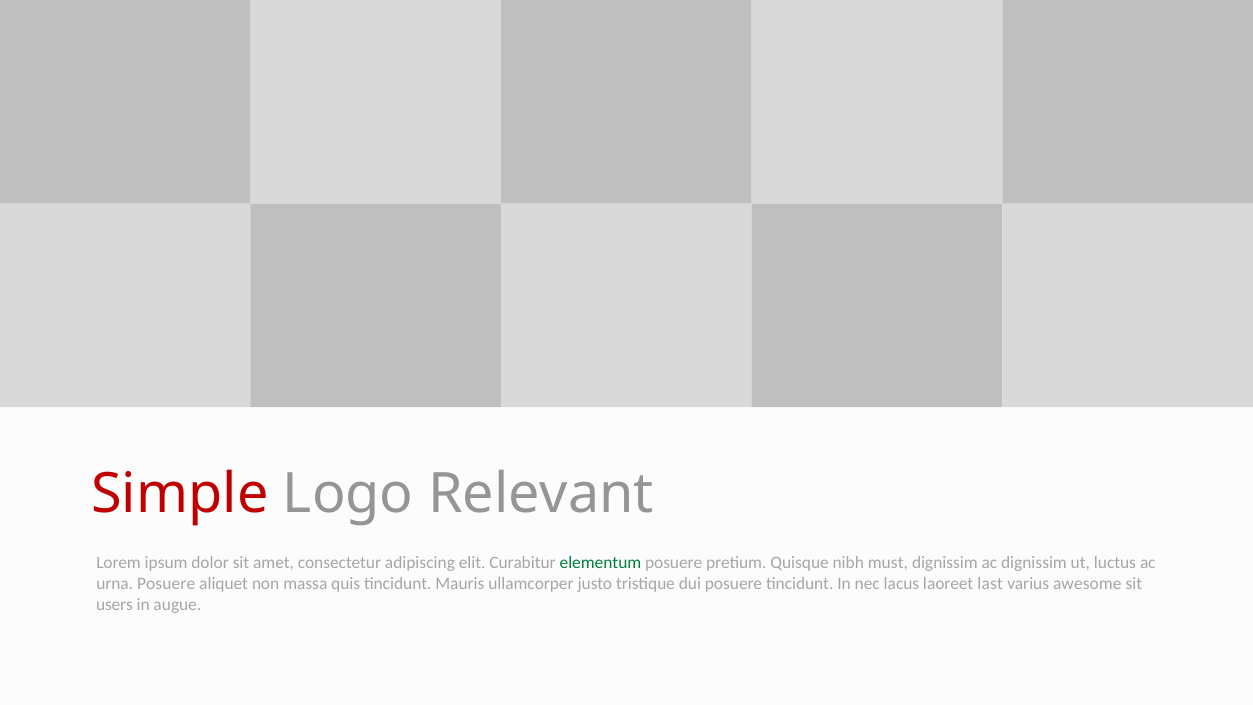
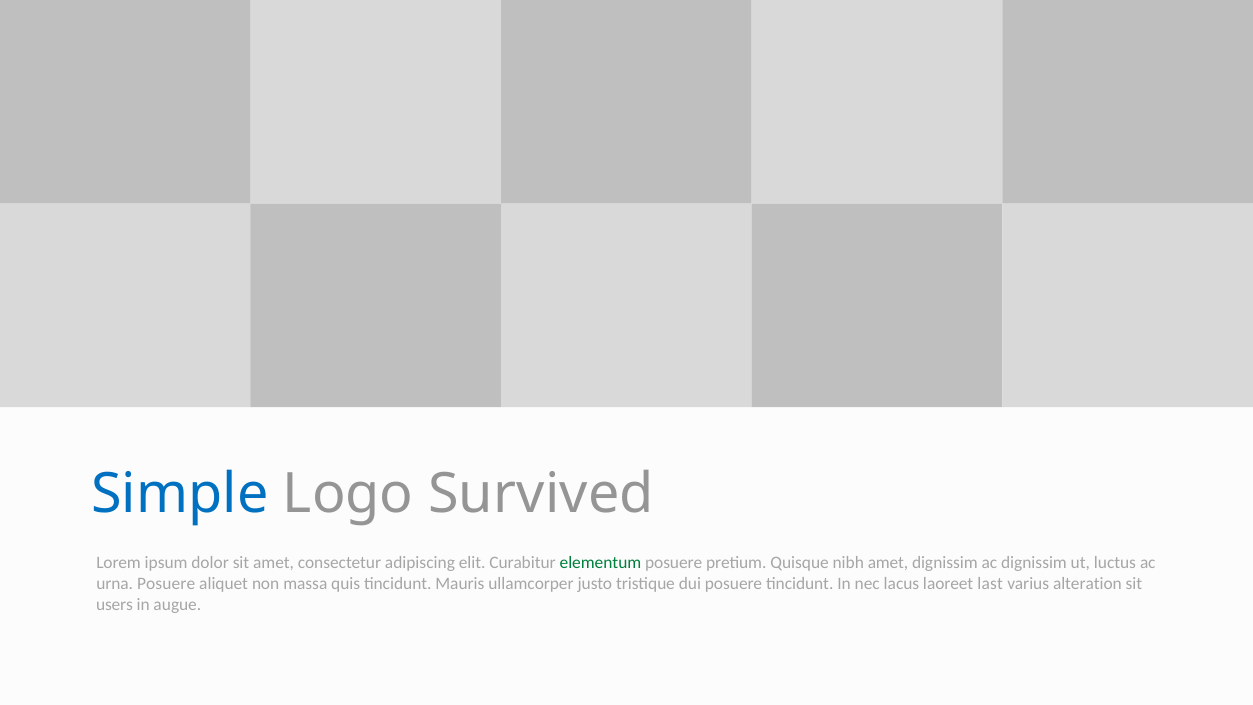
Simple colour: red -> blue
Relevant: Relevant -> Survived
nibh must: must -> amet
awesome: awesome -> alteration
